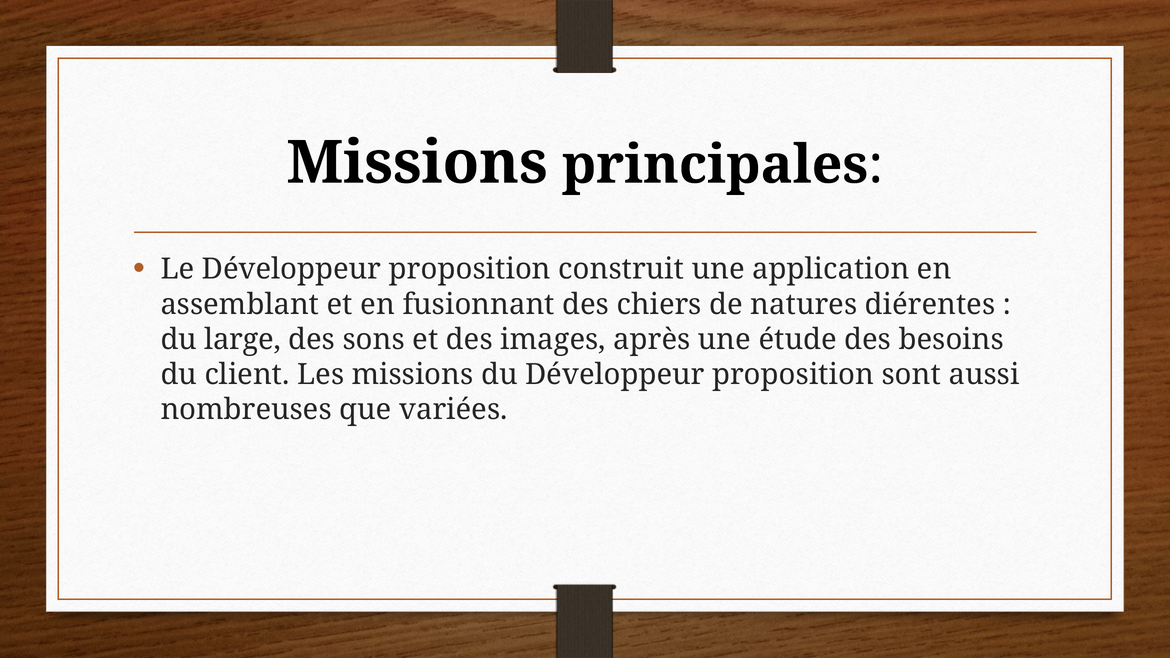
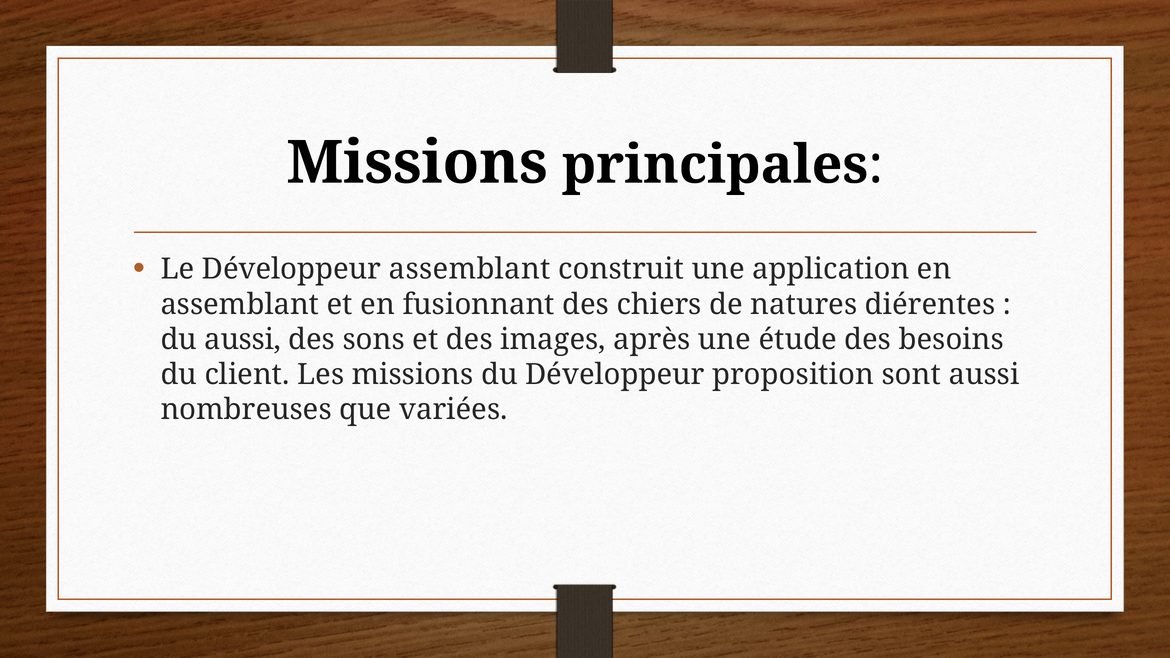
Le Développeur proposition: proposition -> assemblant
du large: large -> aussi
